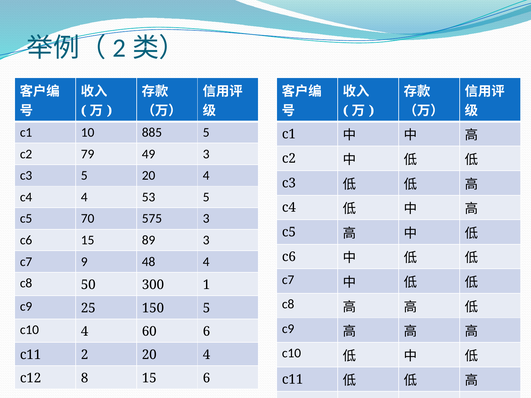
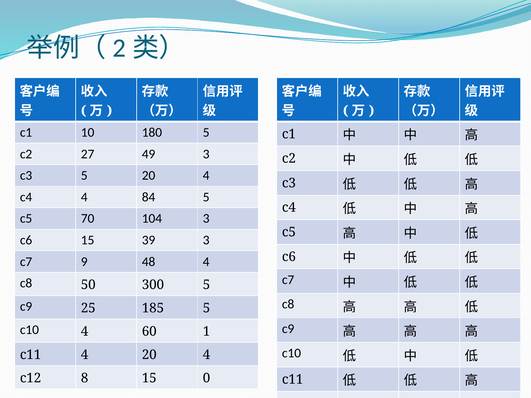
885: 885 -> 180
79: 79 -> 27
53: 53 -> 84
575: 575 -> 104
89: 89 -> 39
300 1: 1 -> 5
150: 150 -> 185
60 6: 6 -> 1
c11 2: 2 -> 4
15 6: 6 -> 0
